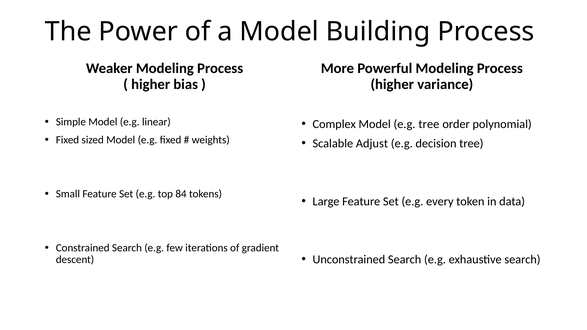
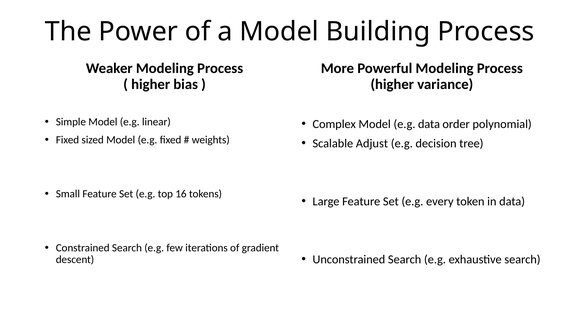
e.g tree: tree -> data
84: 84 -> 16
